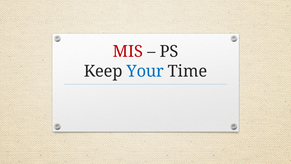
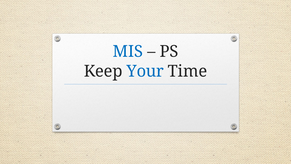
MIS colour: red -> blue
